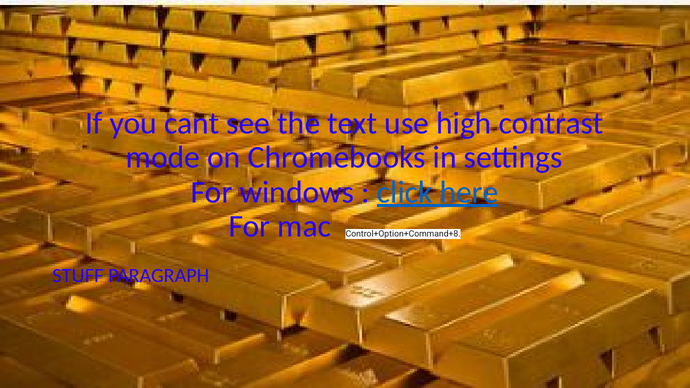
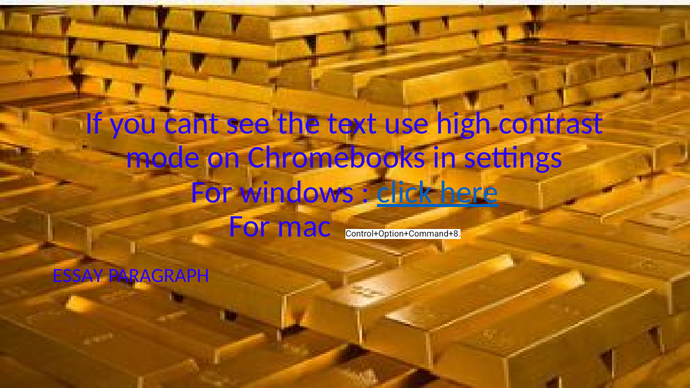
STUFF: STUFF -> ESSAY
